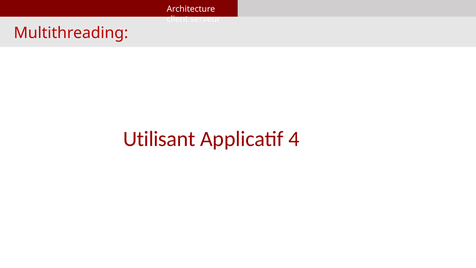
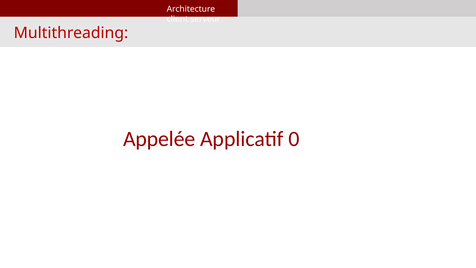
Utilisant: Utilisant -> Appelée
4: 4 -> 0
